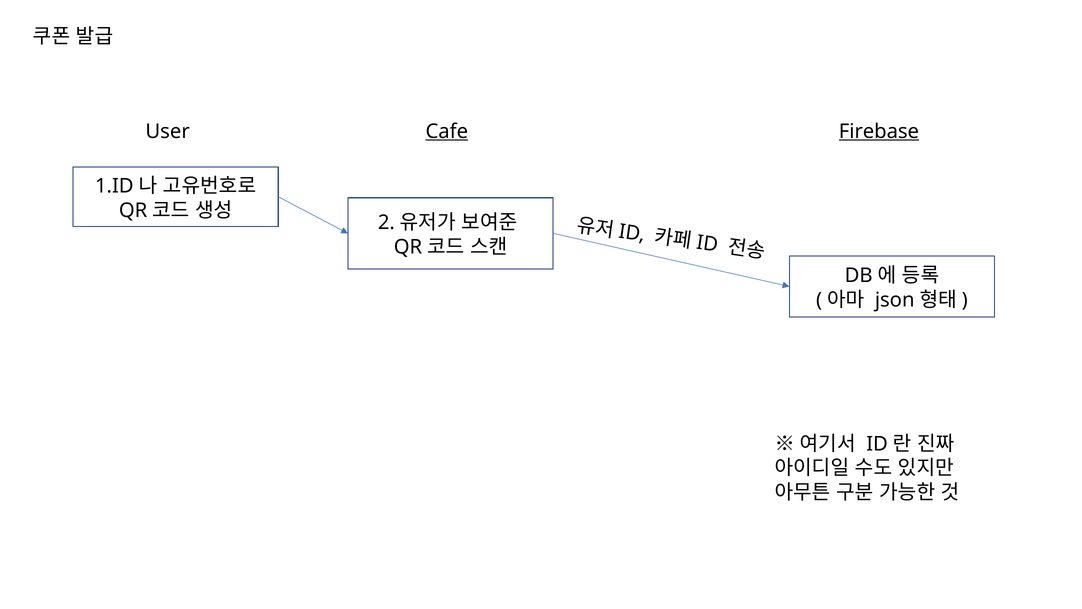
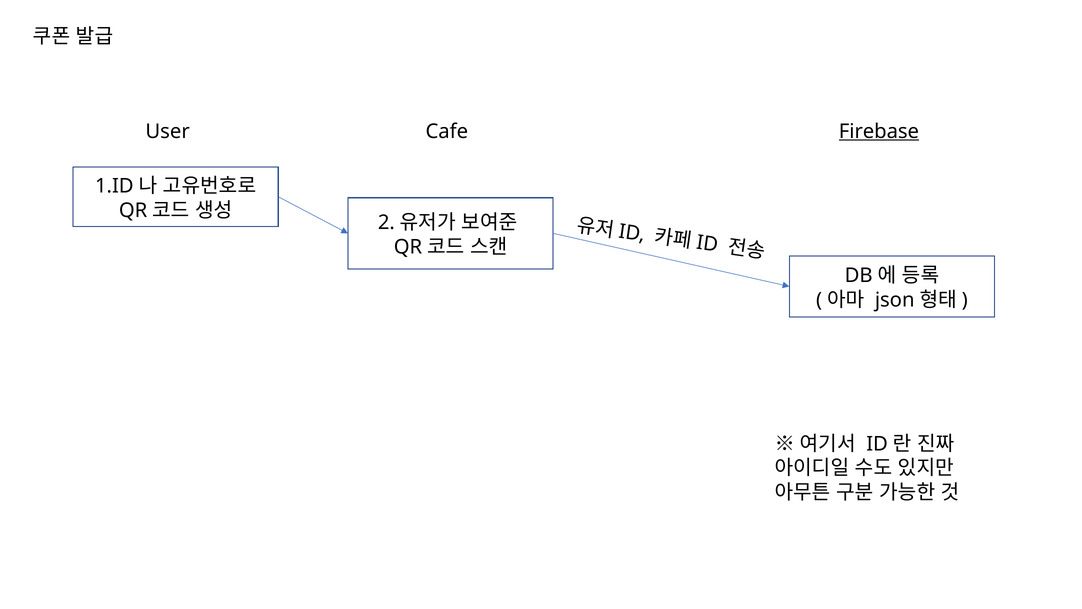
Cafe underline: present -> none
